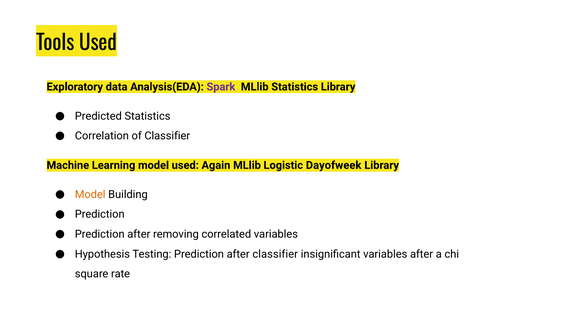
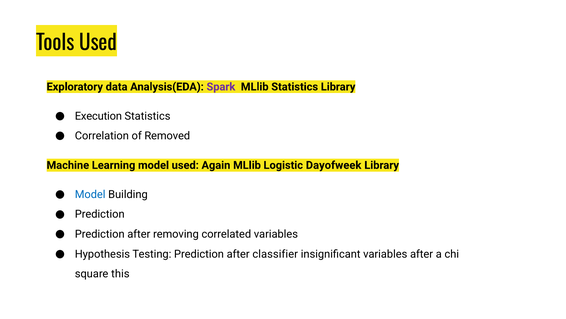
Predicted: Predicted -> Execution
of Classifier: Classifier -> Removed
Model at (90, 194) colour: orange -> blue
rate: rate -> this
